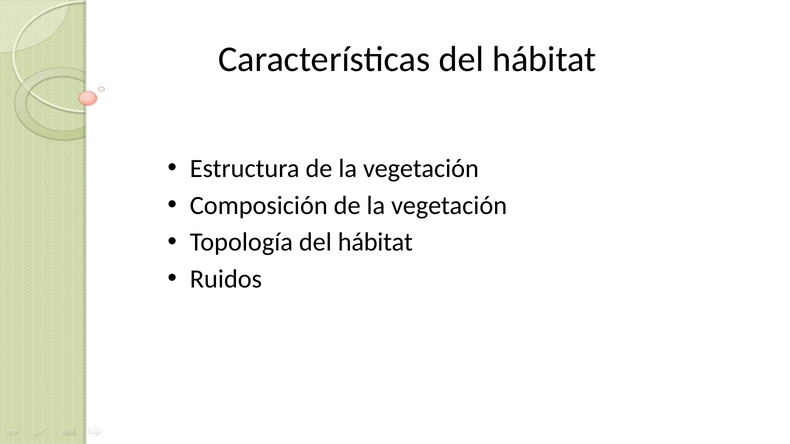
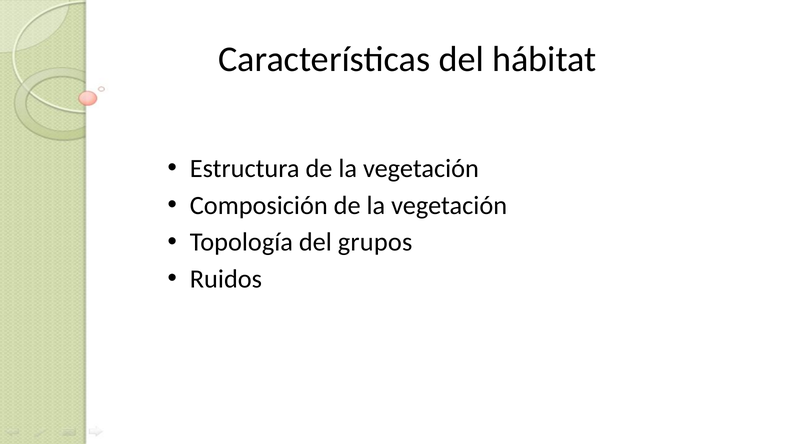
Topología del hábitat: hábitat -> grupos
